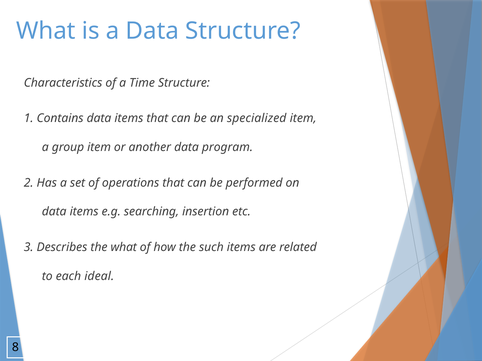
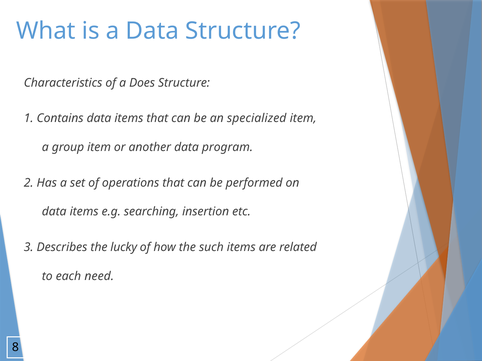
Time: Time -> Does
the what: what -> lucky
ideal: ideal -> need
